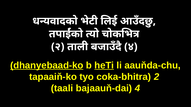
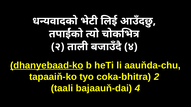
heTi underline: present -> none
